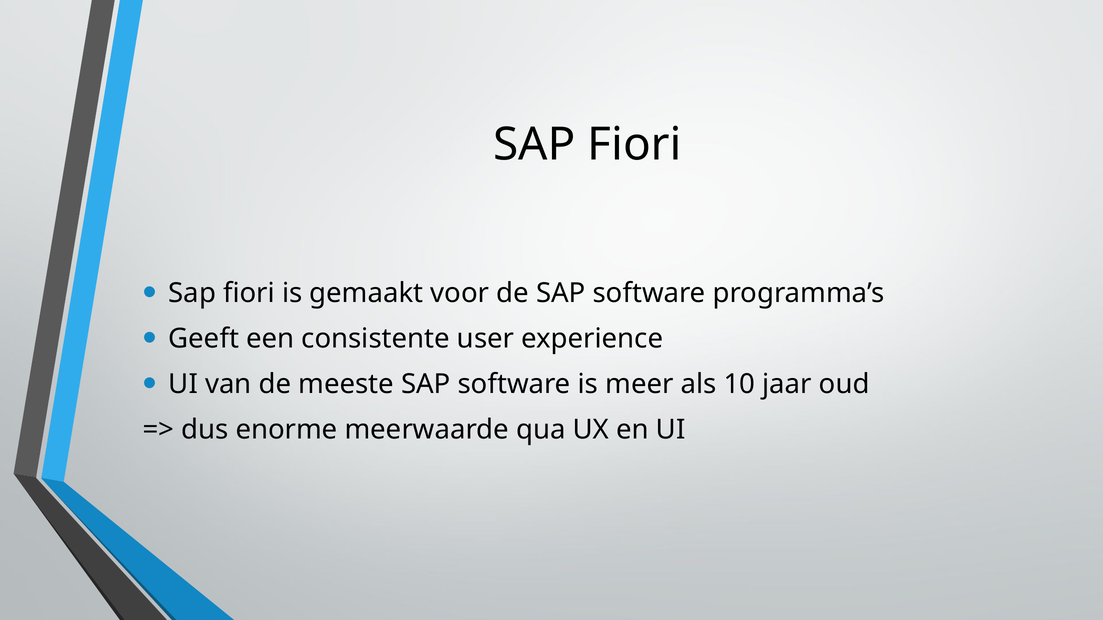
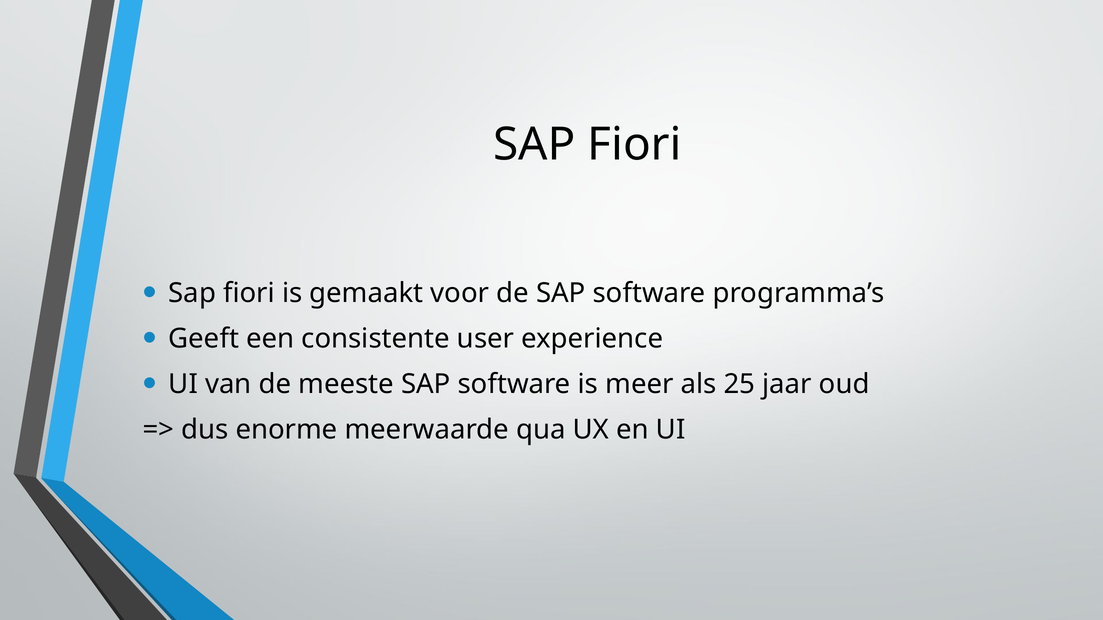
10: 10 -> 25
